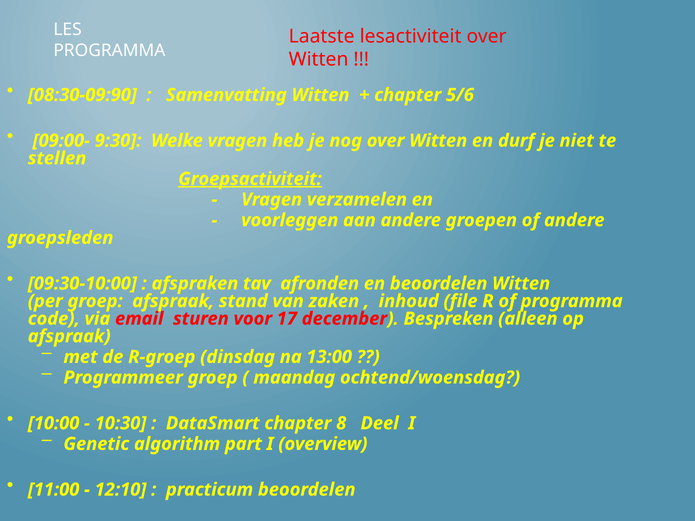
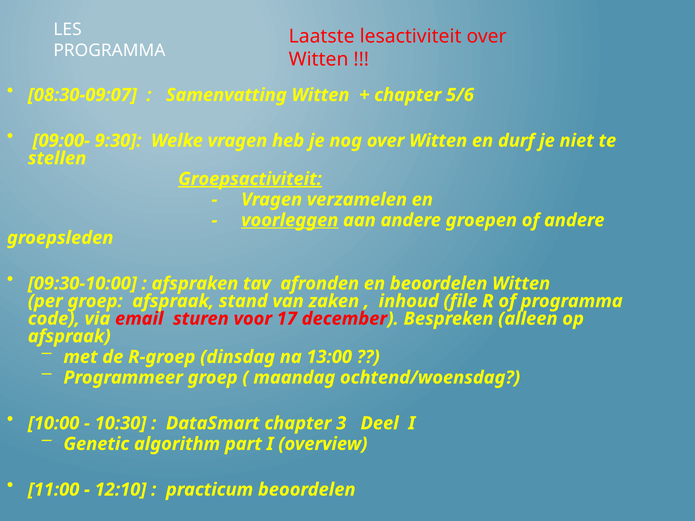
08:30-09:90: 08:30-09:90 -> 08:30-09:07
voorleggen underline: none -> present
8: 8 -> 3
